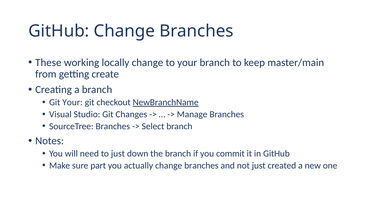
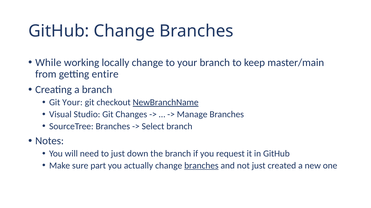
These: These -> While
create: create -> entire
commit: commit -> request
branches at (201, 166) underline: none -> present
